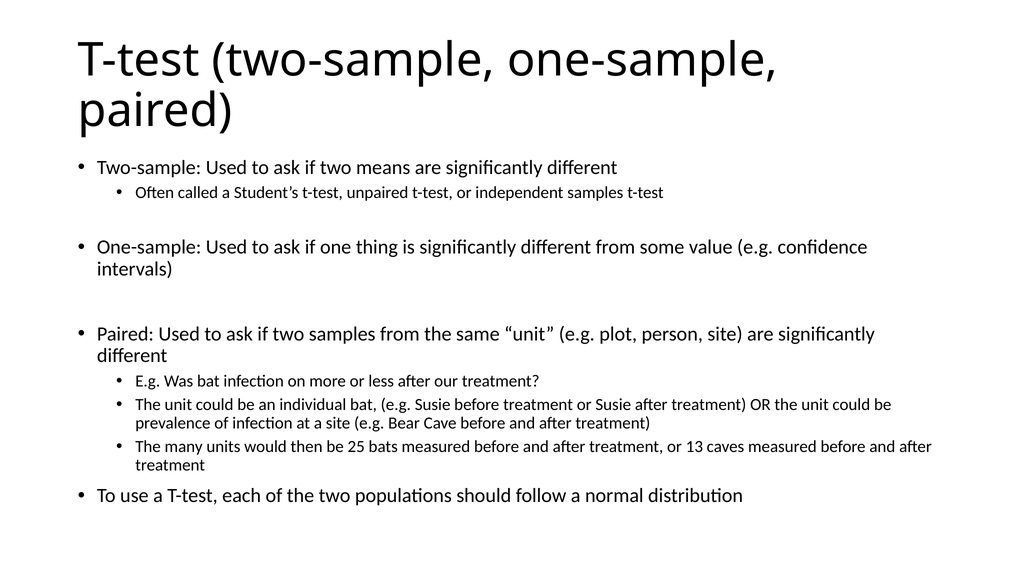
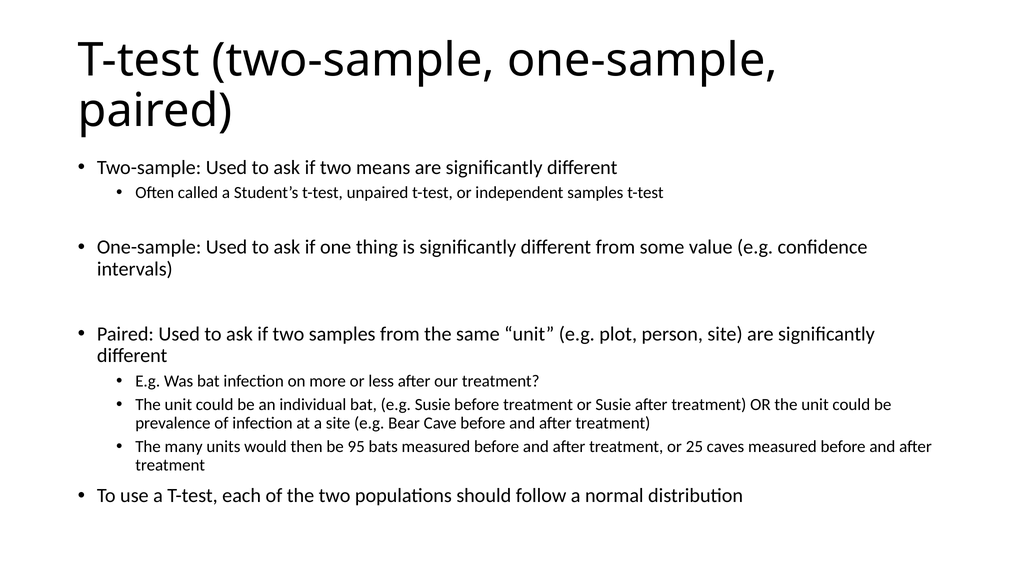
25: 25 -> 95
13: 13 -> 25
